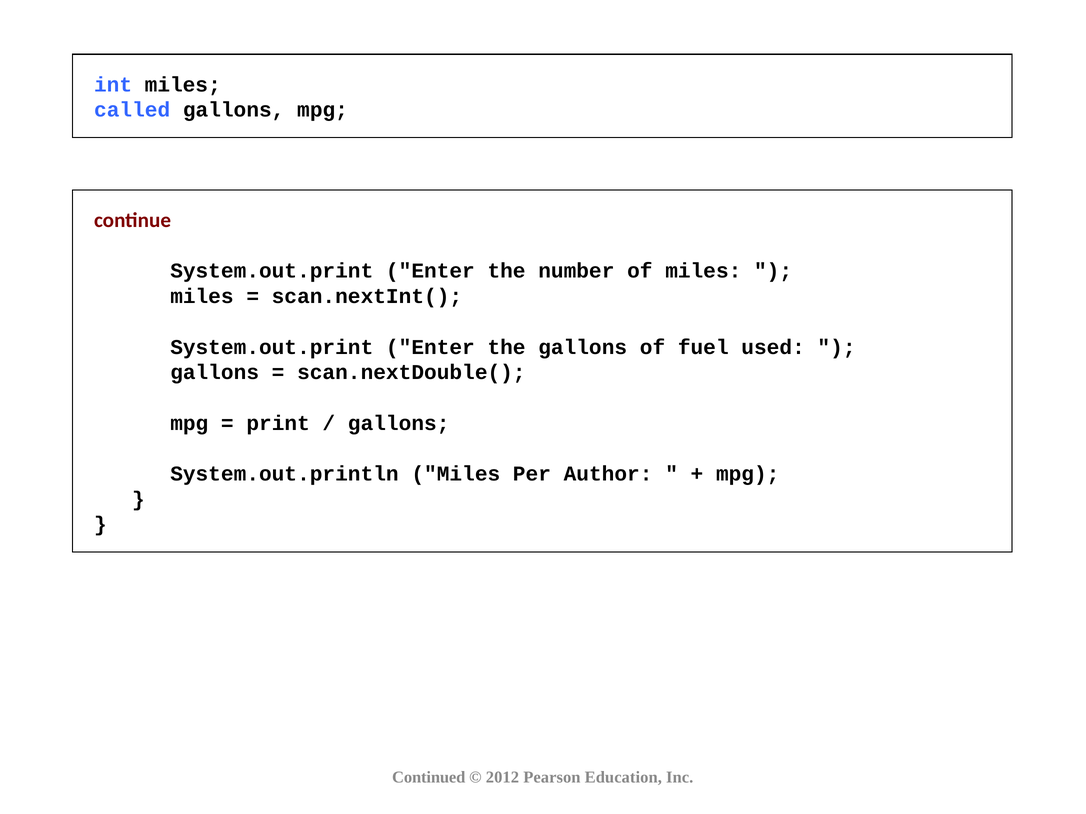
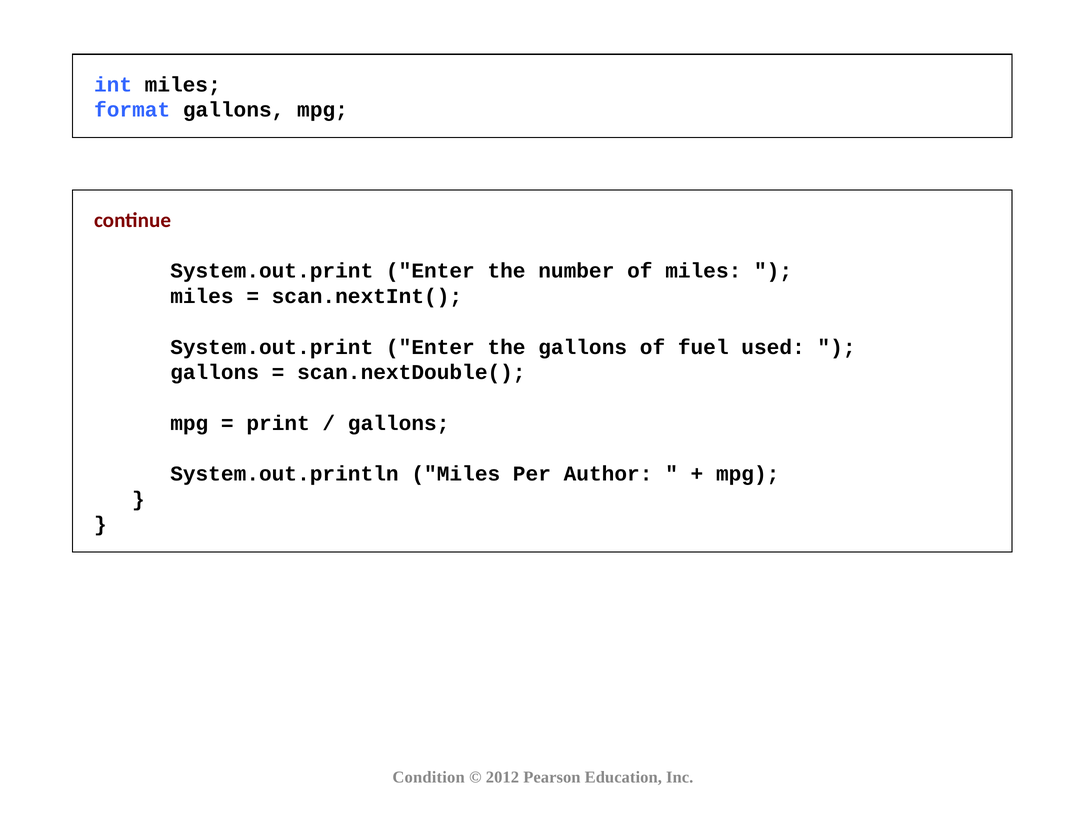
called: called -> format
Continued: Continued -> Condition
